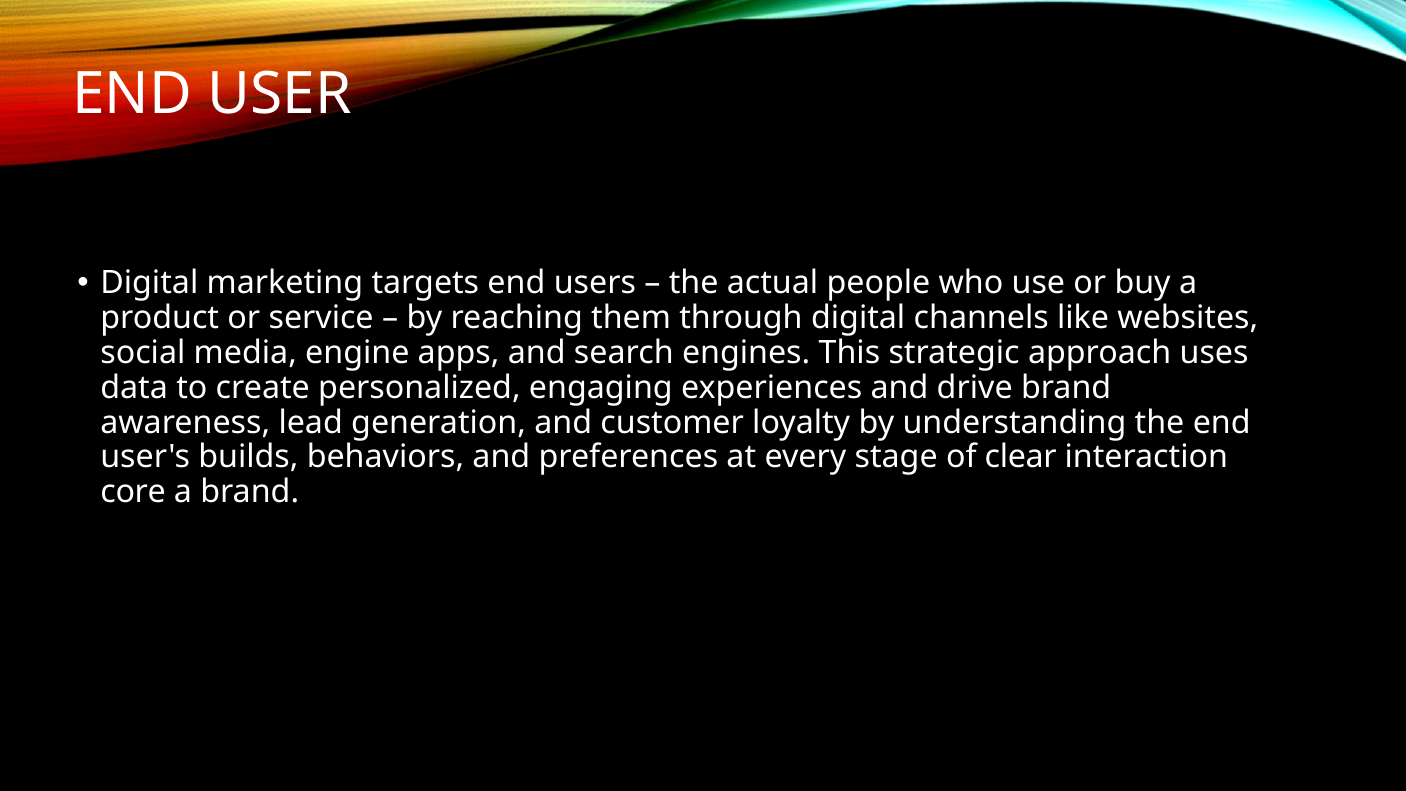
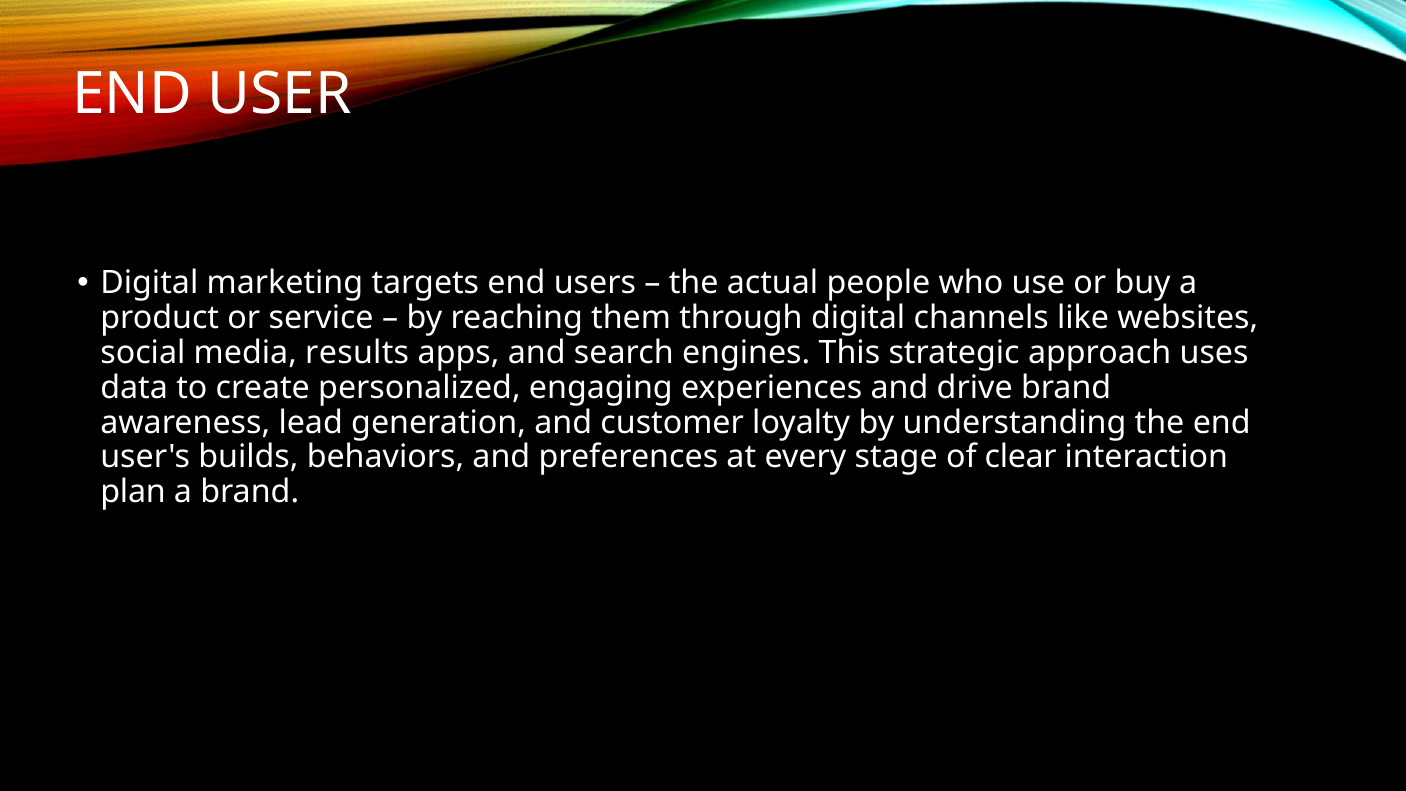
engine: engine -> results
core: core -> plan
